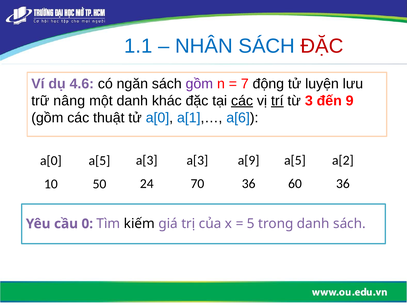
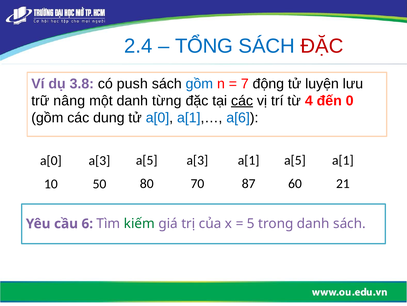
1.1: 1.1 -> 2.4
NHÂN: NHÂN -> TỔNG
4.6: 4.6 -> 3.8
ngăn: ngăn -> push
gồm at (199, 84) colour: purple -> blue
khác: khác -> từng
trí underline: present -> none
3: 3 -> 4
9: 9 -> 0
thuật: thuật -> dung
a[5 at (99, 160): a[5 -> a[3
a[0 a[3: a[3 -> a[5
a[3 a[9: a[9 -> a[1
a[5 a[2: a[2 -> a[1
24: 24 -> 80
70 36: 36 -> 87
60 36: 36 -> 21
0: 0 -> 6
kiếm colour: black -> green
